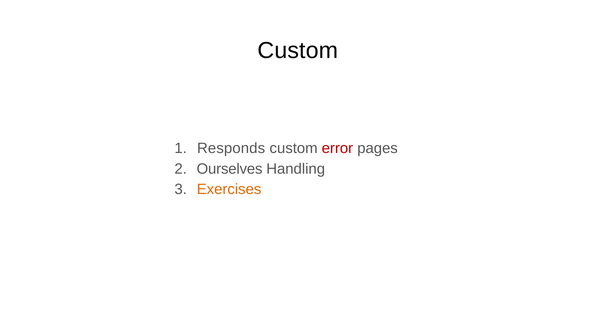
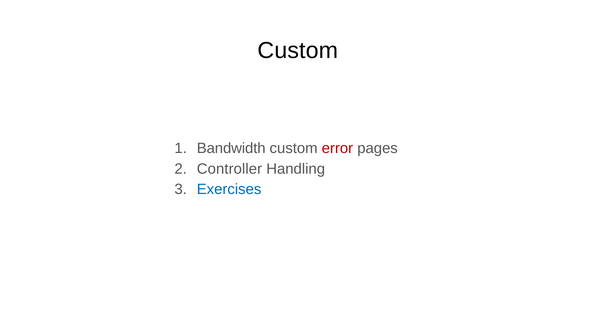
Responds: Responds -> Bandwidth
Ourselves: Ourselves -> Controller
Exercises colour: orange -> blue
